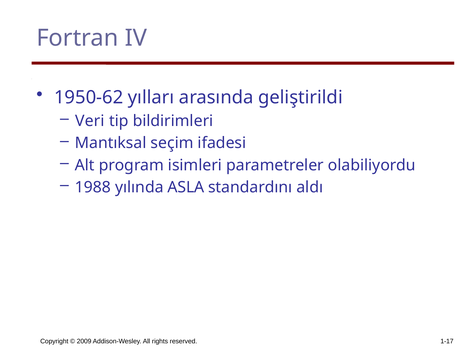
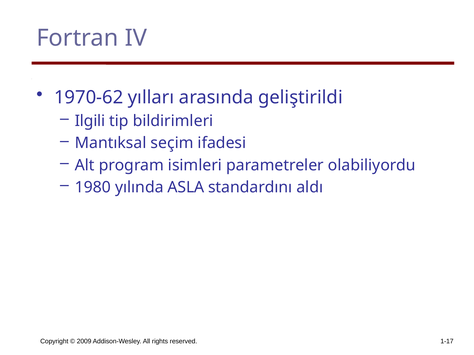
1950-62: 1950-62 -> 1970-62
Veri: Veri -> Ilgili
1988: 1988 -> 1980
